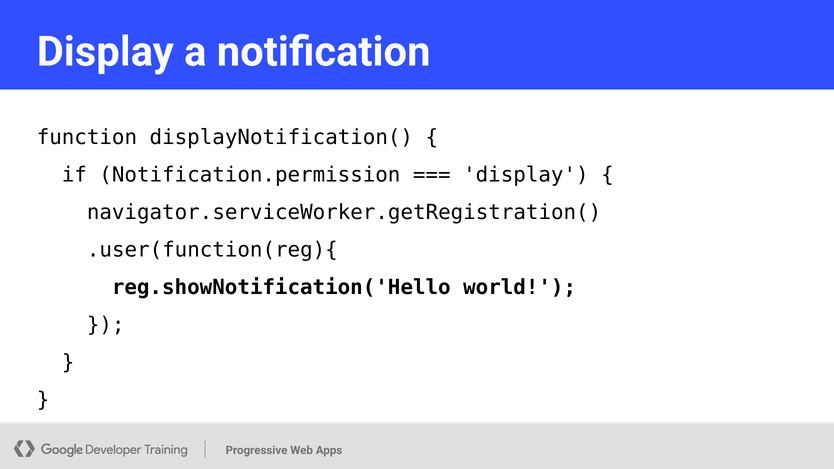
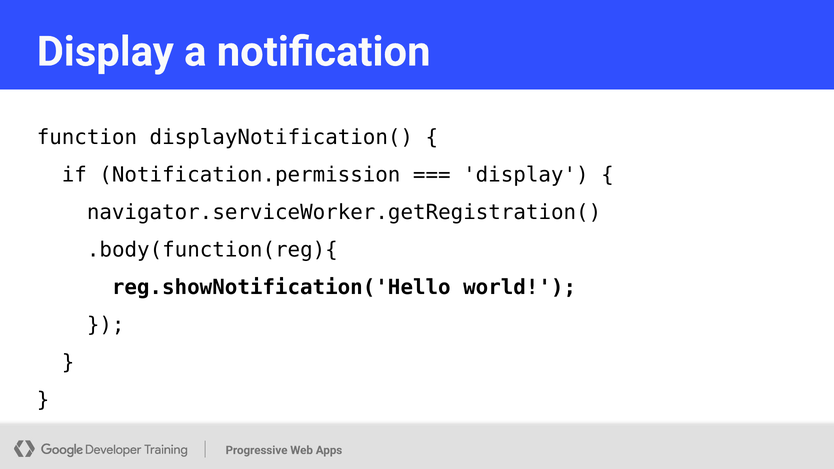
.user(function(reg){: .user(function(reg){ -> .body(function(reg){
